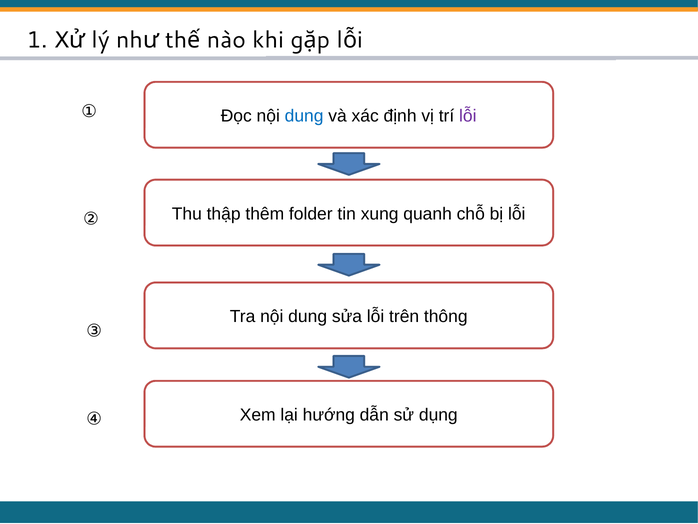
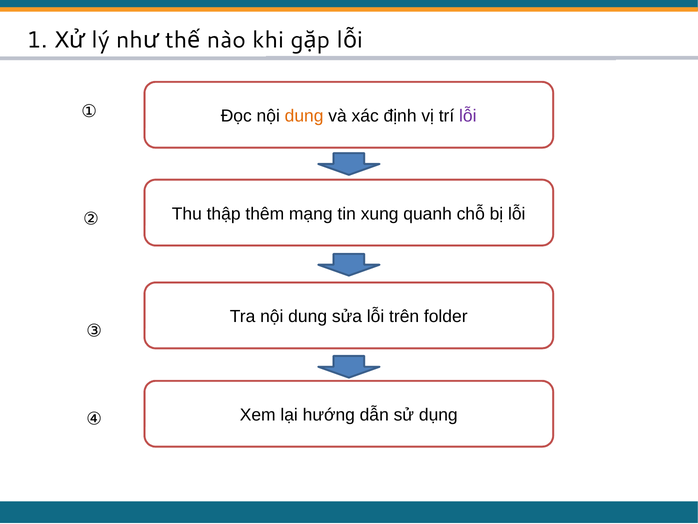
dung at (304, 116) colour: blue -> orange
folder: folder -> mạng
thông: thông -> folder
